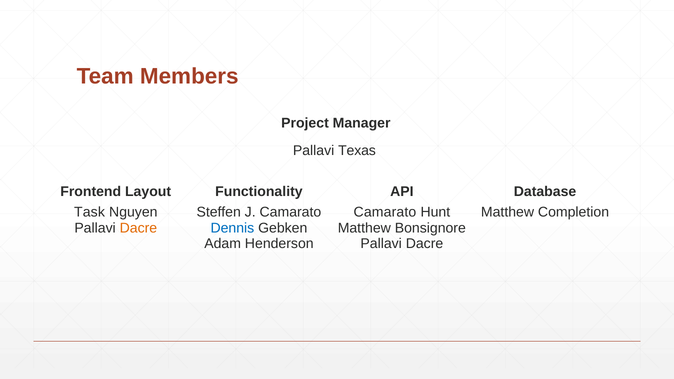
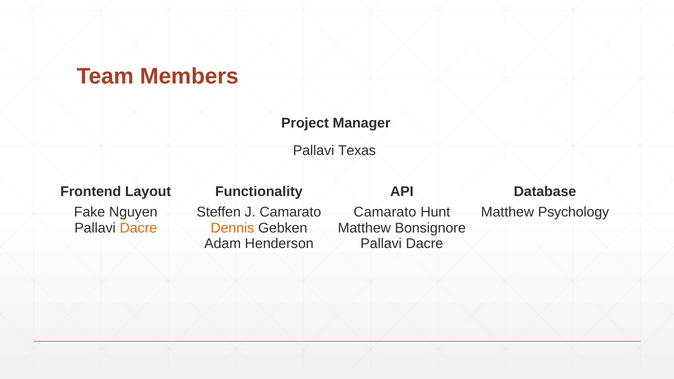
Task: Task -> Fake
Completion: Completion -> Psychology
Dennis colour: blue -> orange
